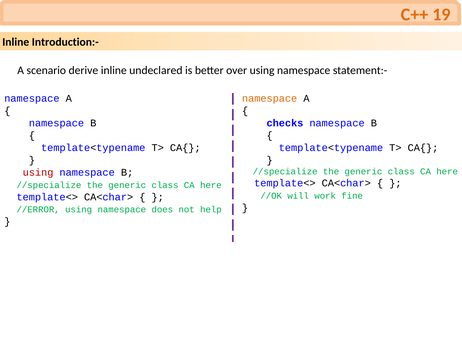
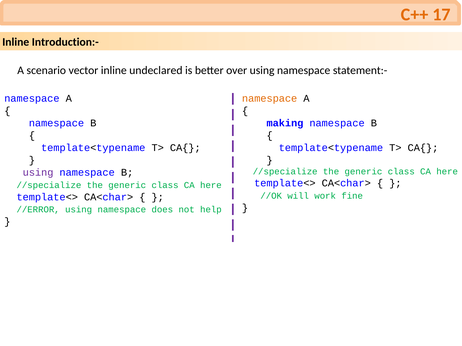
19: 19 -> 17
derive: derive -> vector
checks: checks -> making
using at (38, 173) colour: red -> purple
